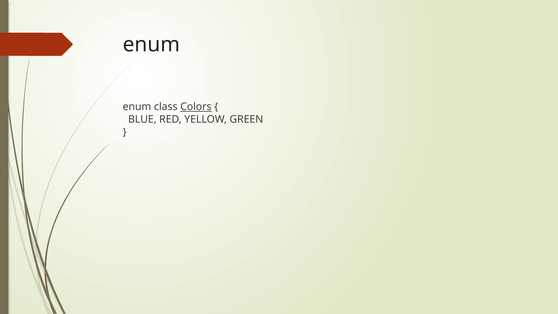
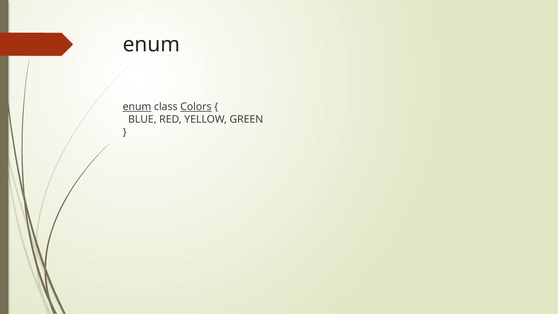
enum at (137, 107) underline: none -> present
